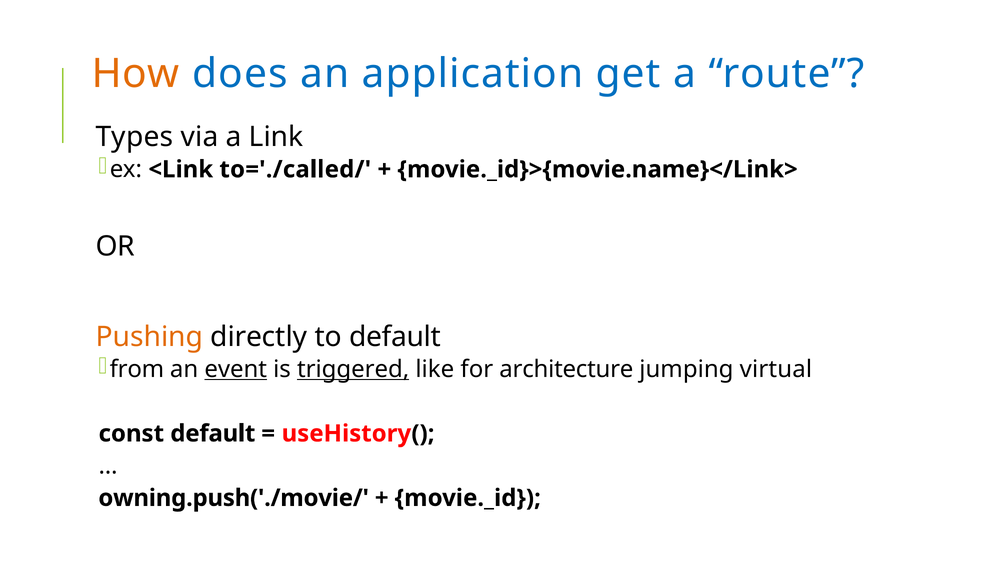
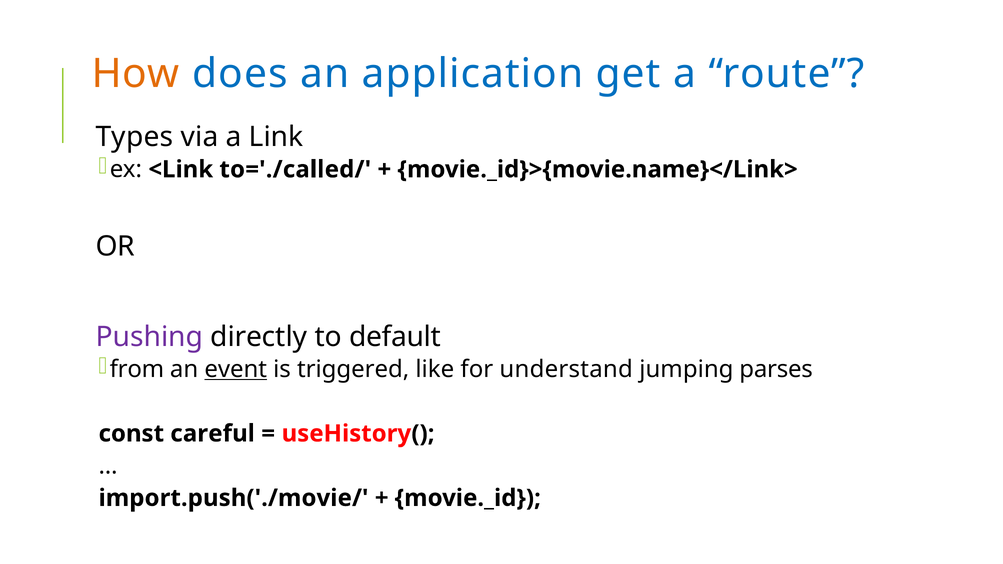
Pushing colour: orange -> purple
triggered underline: present -> none
architecture: architecture -> understand
virtual: virtual -> parses
const default: default -> careful
owning.push('./movie/: owning.push('./movie/ -> import.push('./movie/
